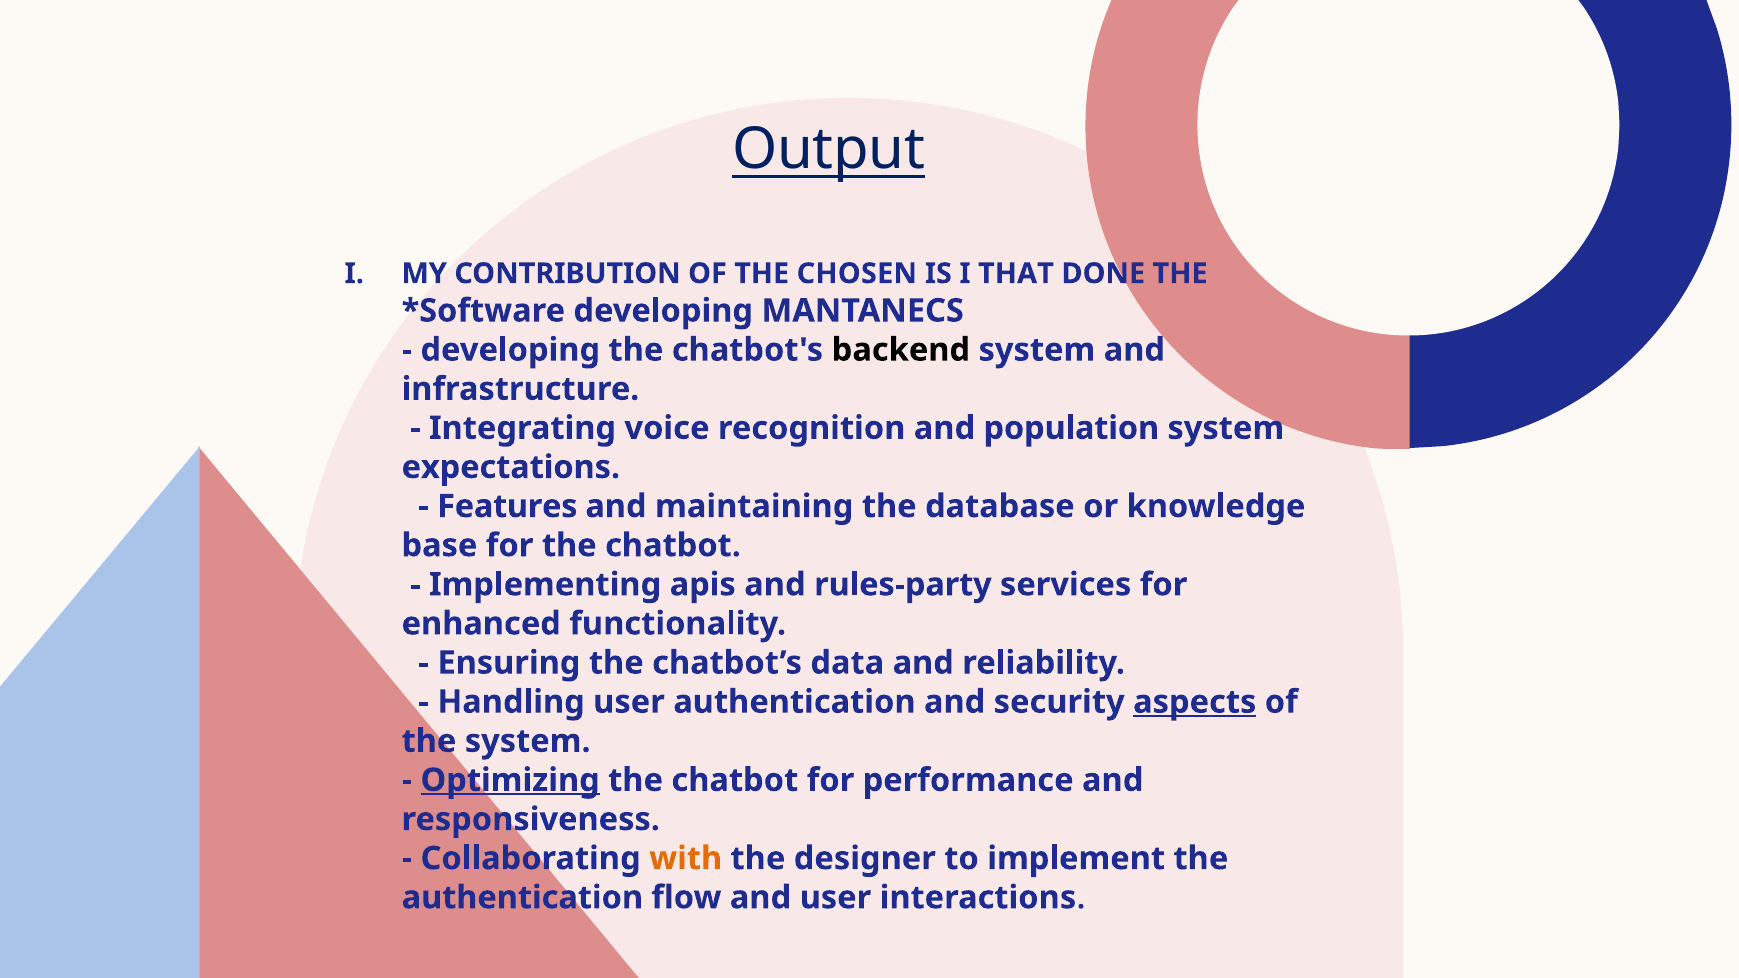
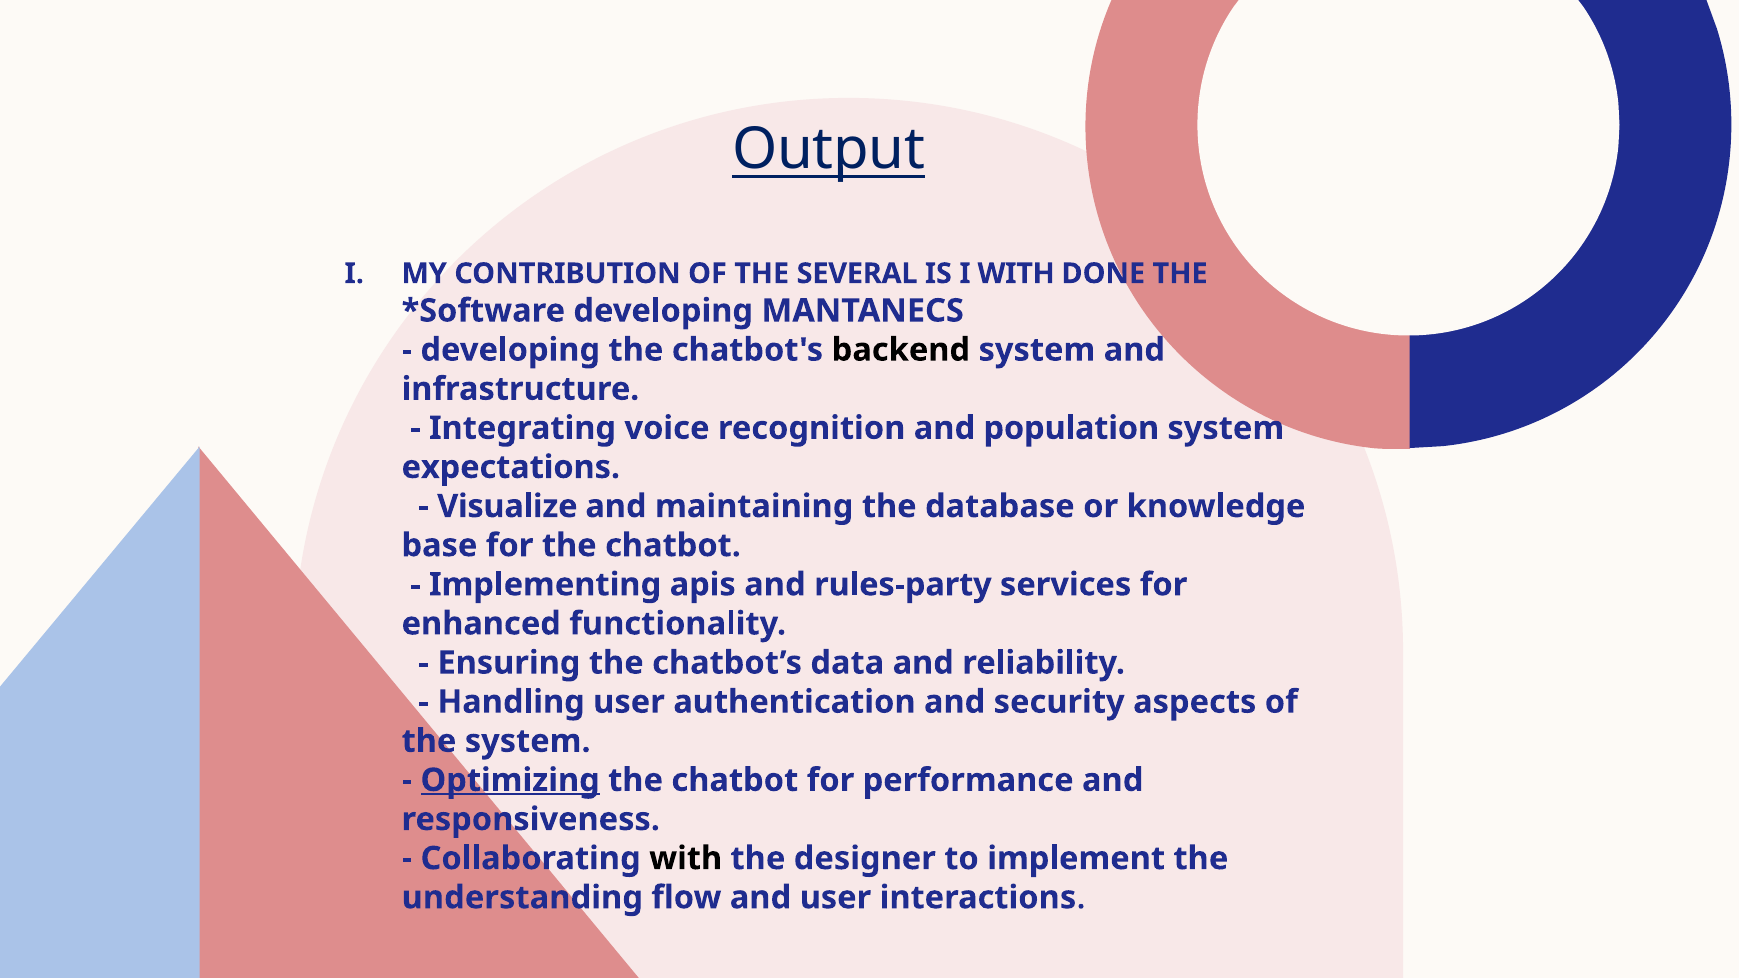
CHOSEN: CHOSEN -> SEVERAL
I THAT: THAT -> WITH
Features: Features -> Visualize
aspects underline: present -> none
with at (686, 859) colour: orange -> black
authentication at (522, 898): authentication -> understanding
